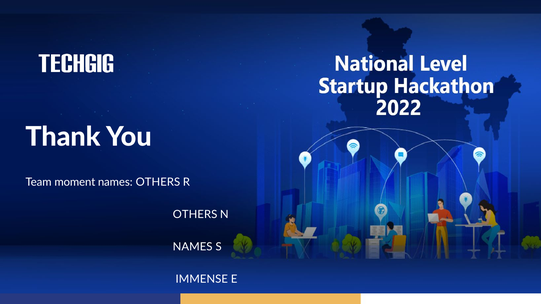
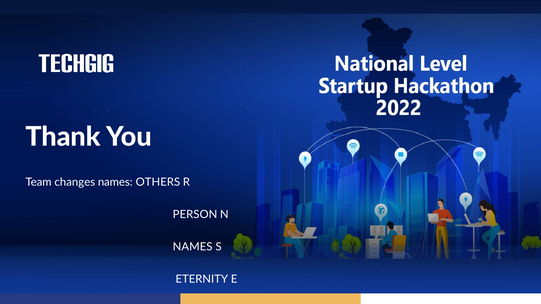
moment: moment -> changes
OTHERS at (195, 215): OTHERS -> PERSON
IMMENSE: IMMENSE -> ETERNITY
